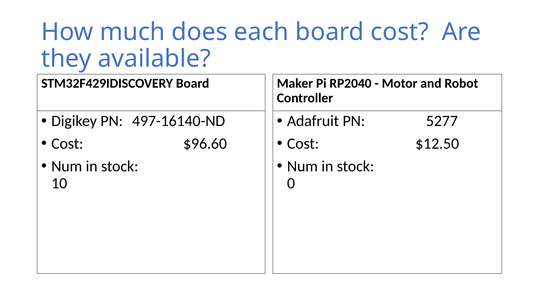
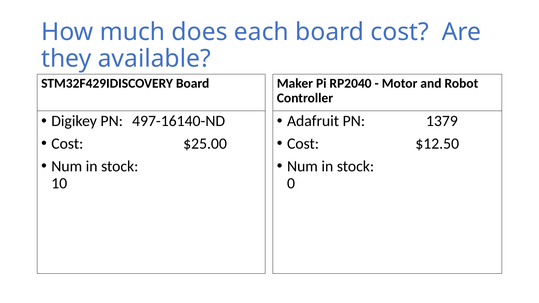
5277: 5277 -> 1379
$96.60: $96.60 -> $25.00
